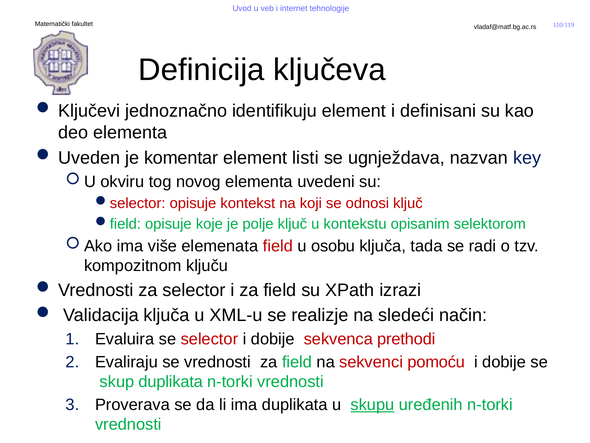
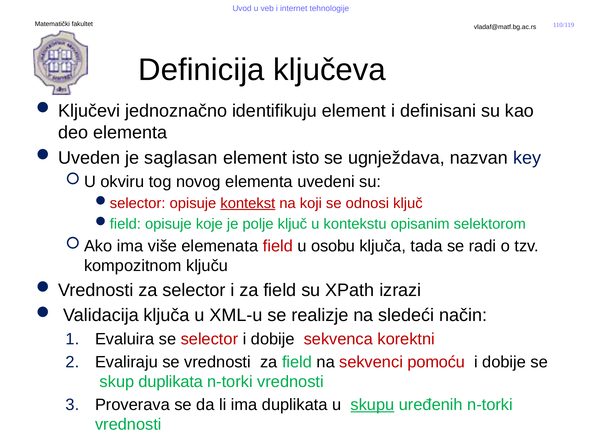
komentar: komentar -> saglasan
listi: listi -> isto
kontekst underline: none -> present
prethodi: prethodi -> korektni
